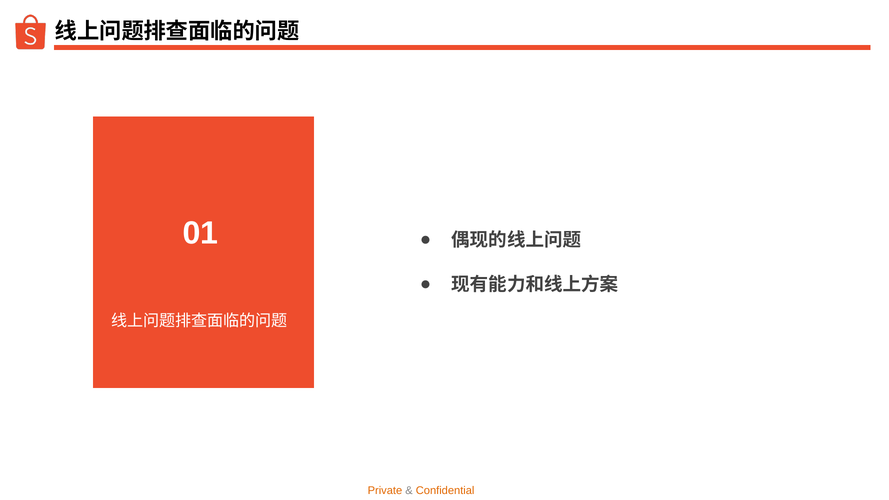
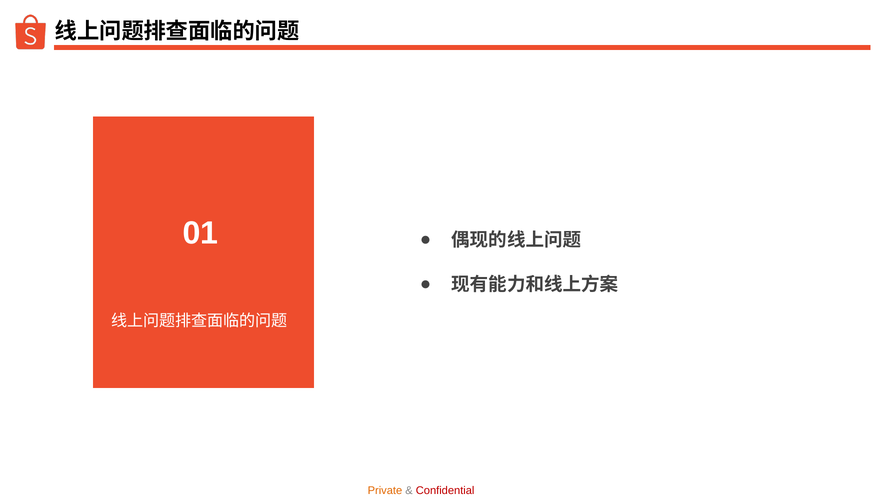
Confidential colour: orange -> red
